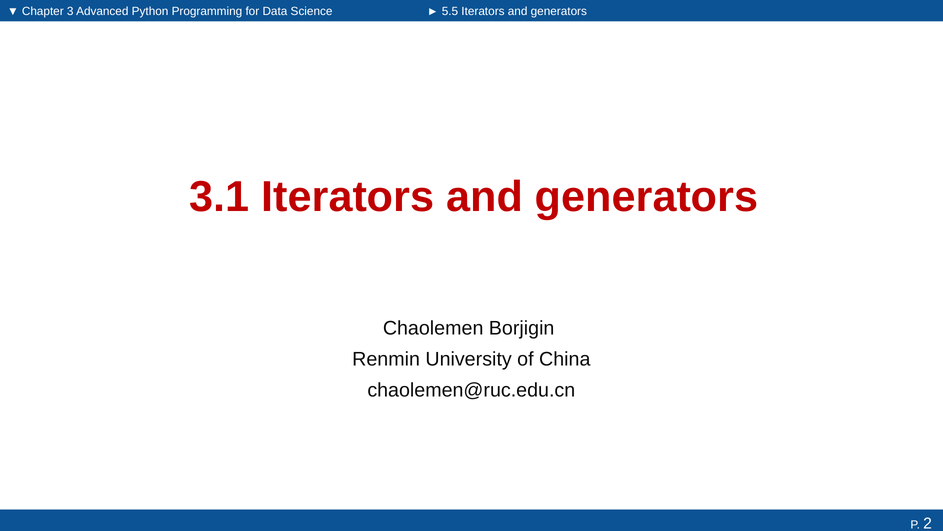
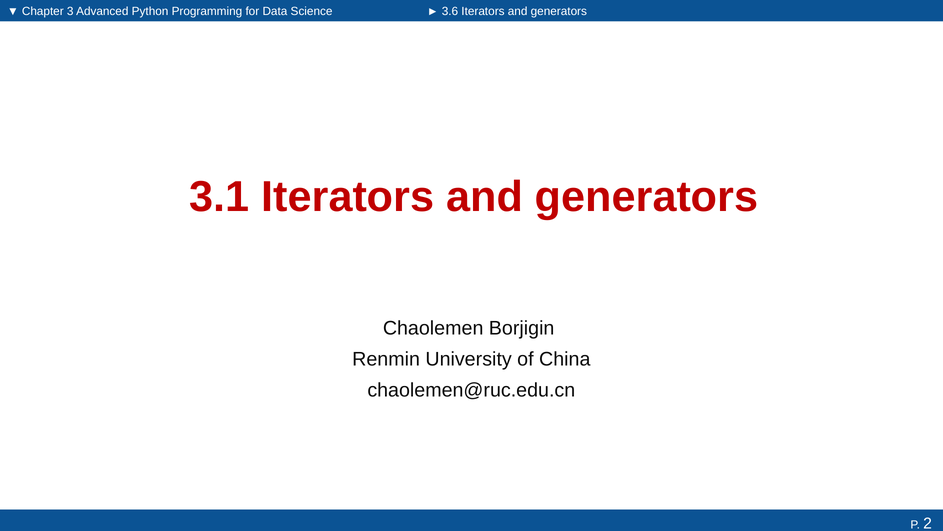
5.5: 5.5 -> 3.6
